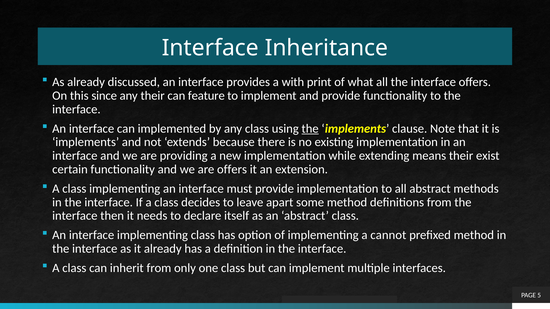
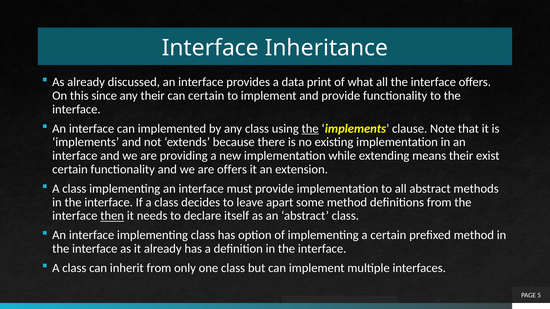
with: with -> data
can feature: feature -> certain
then underline: none -> present
a cannot: cannot -> certain
